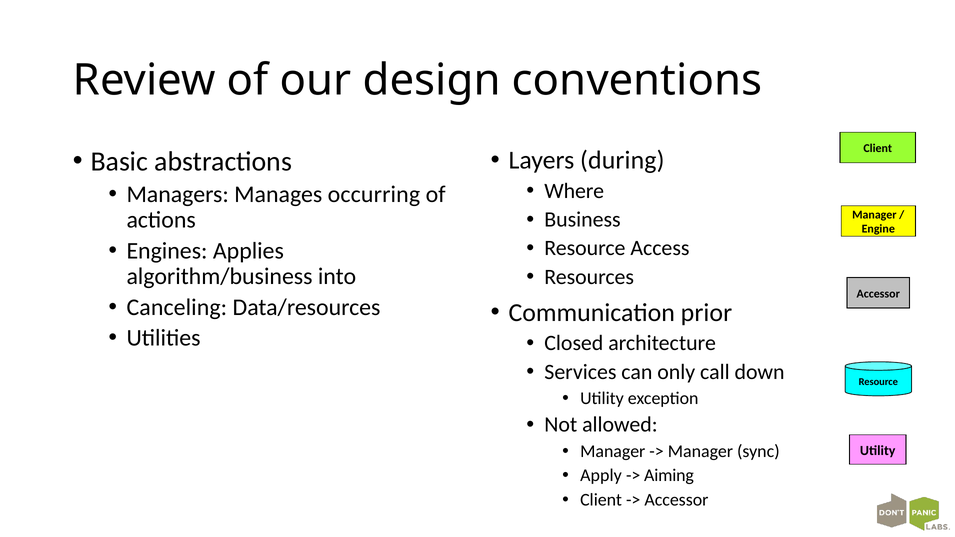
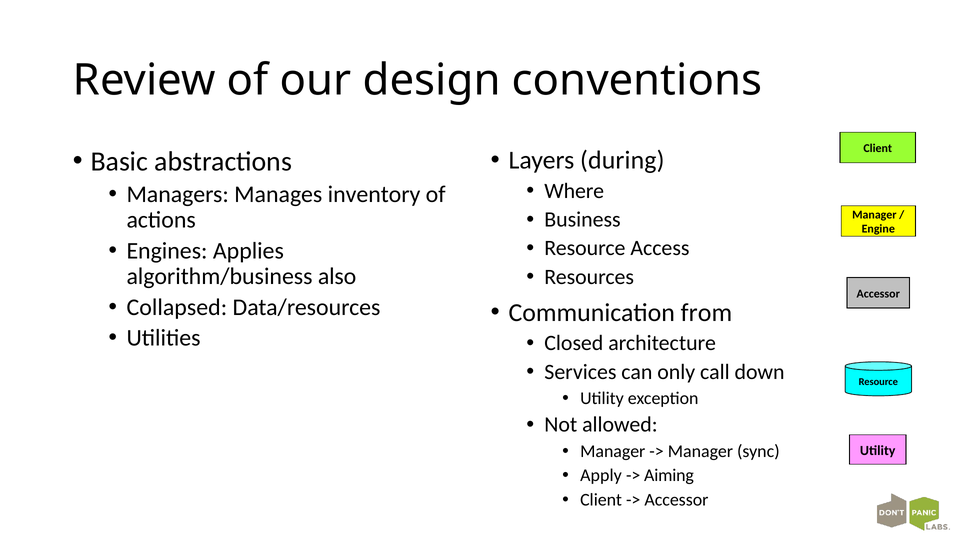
occurring: occurring -> inventory
into: into -> also
Canceling: Canceling -> Collapsed
prior: prior -> from
